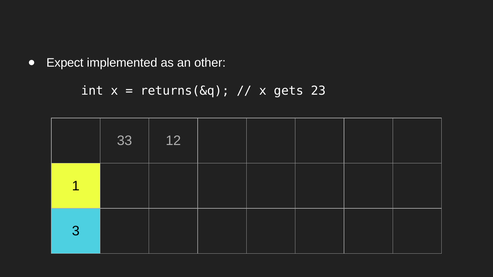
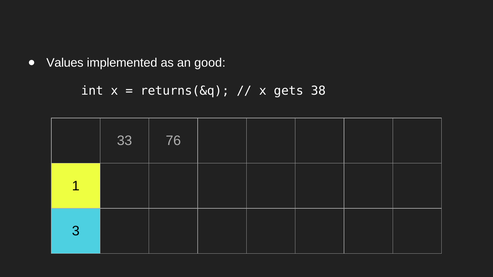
Expect: Expect -> Values
other: other -> good
23: 23 -> 38
12: 12 -> 76
